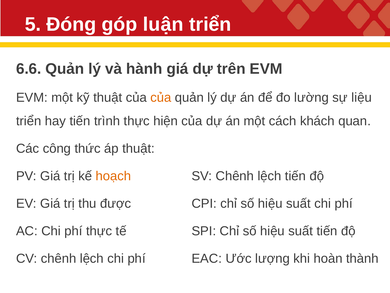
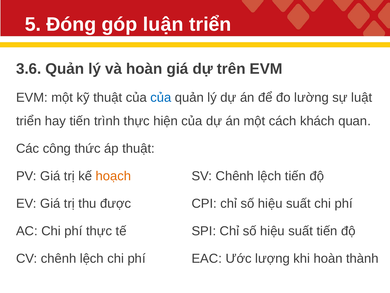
6.6: 6.6 -> 3.6
và hành: hành -> hoàn
của at (161, 97) colour: orange -> blue
liệu: liệu -> luật
